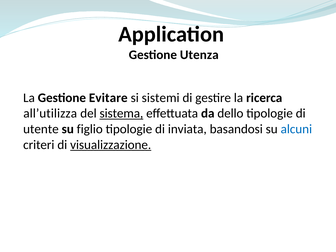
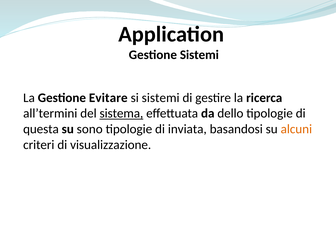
Gestione Utenza: Utenza -> Sistemi
all’utilizza: all’utilizza -> all’termini
utente: utente -> questa
figlio: figlio -> sono
alcuni colour: blue -> orange
visualizzazione underline: present -> none
